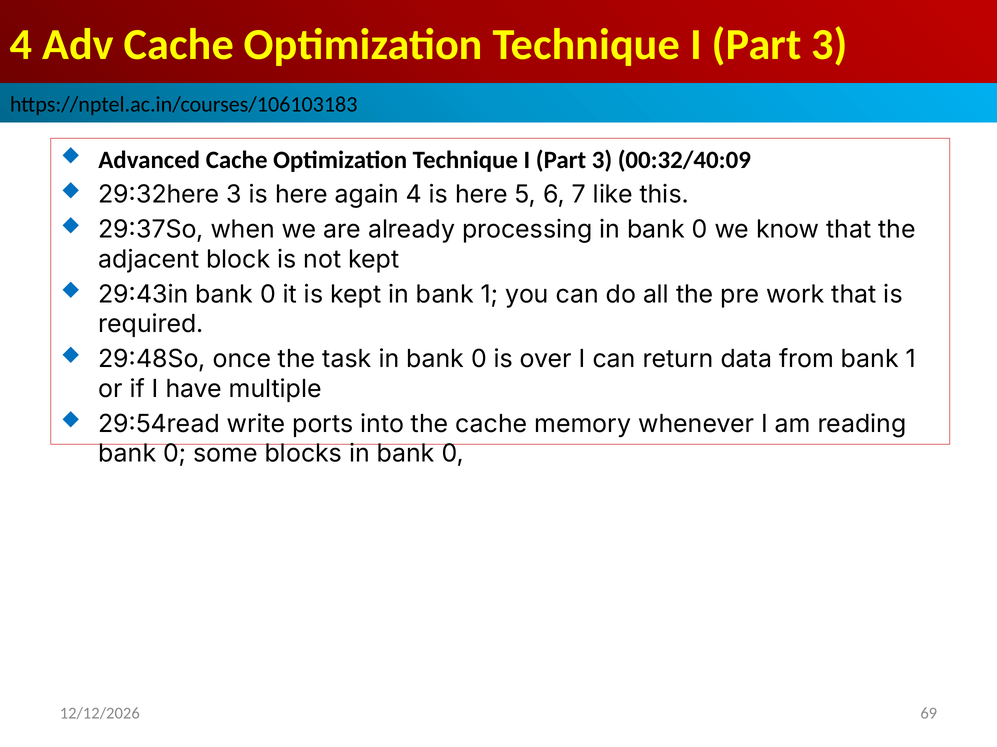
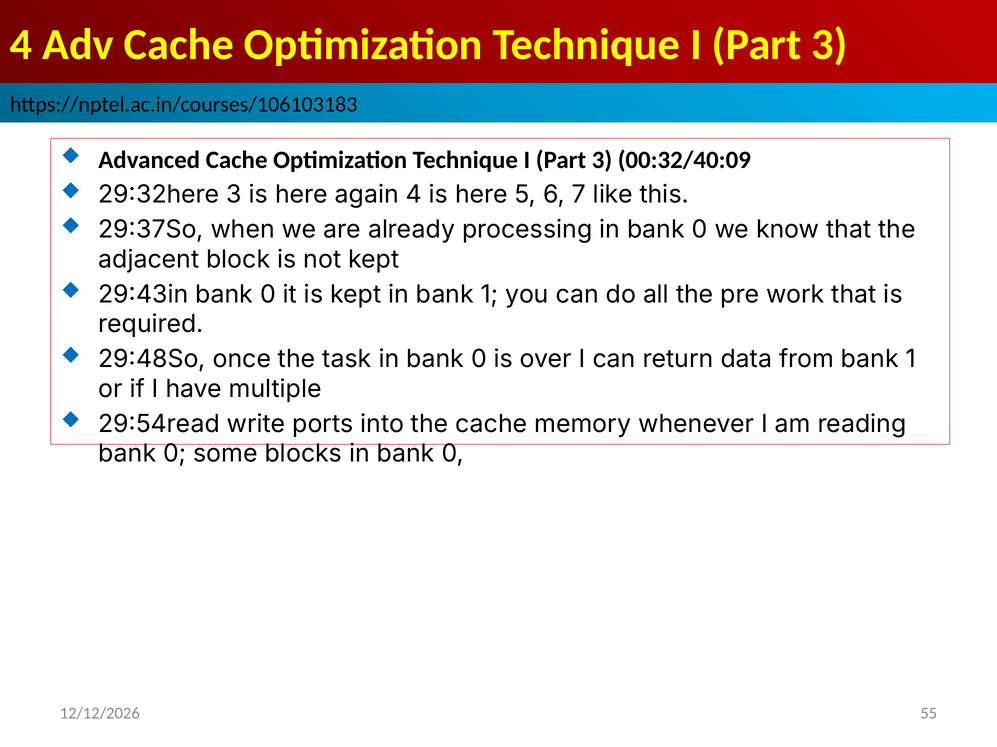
69: 69 -> 55
